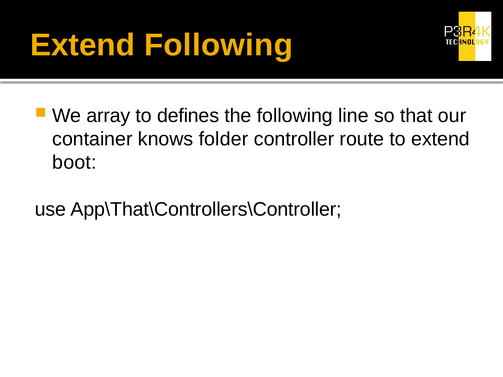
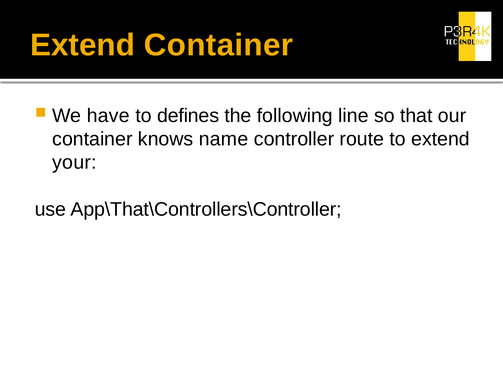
Extend Following: Following -> Container
array: array -> have
folder: folder -> name
boot: boot -> your
